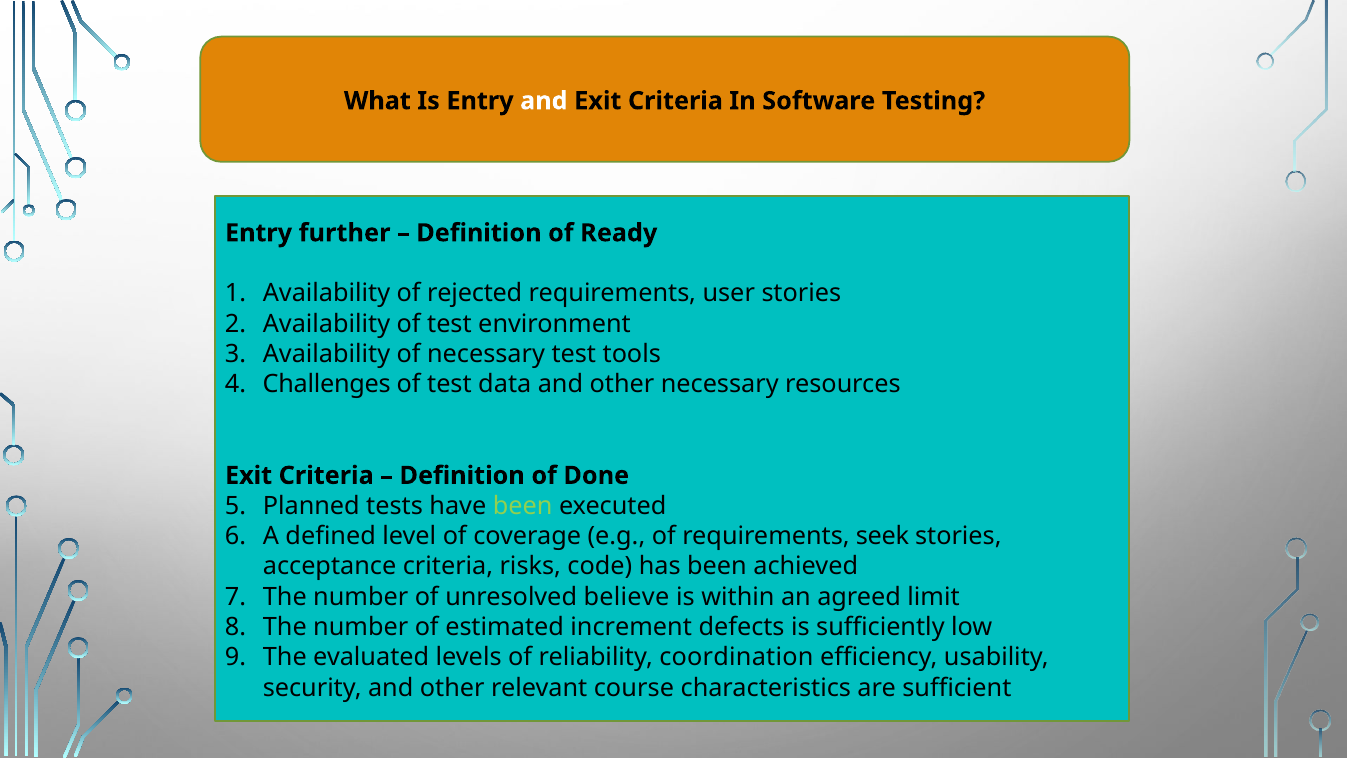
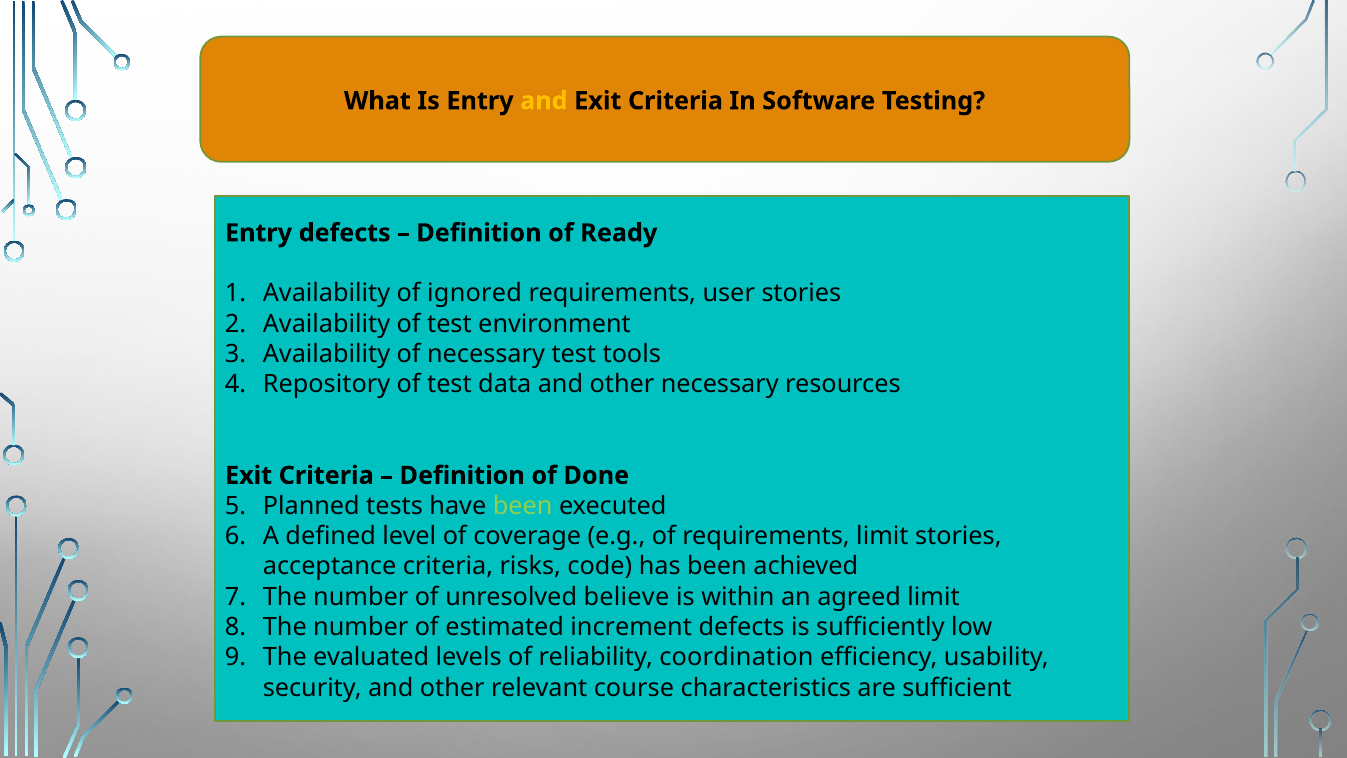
and at (544, 101) colour: white -> yellow
Entry further: further -> defects
rejected: rejected -> ignored
Challenges: Challenges -> Repository
requirements seek: seek -> limit
